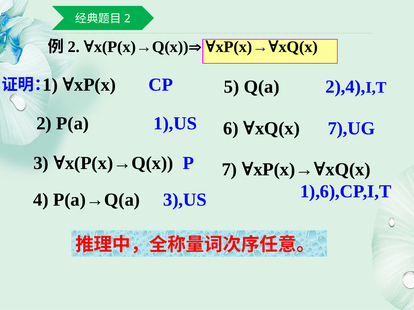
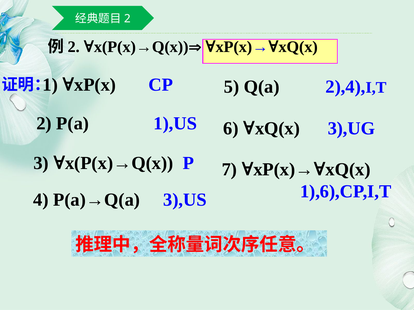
7),UG: 7),UG -> 3),UG
